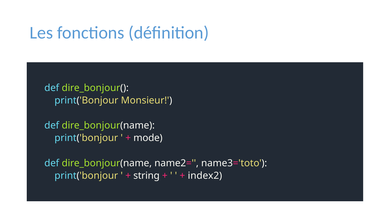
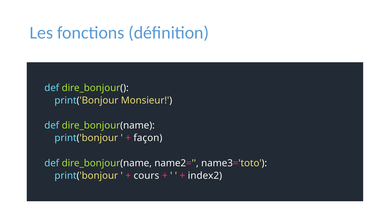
mode: mode -> façon
string: string -> cours
